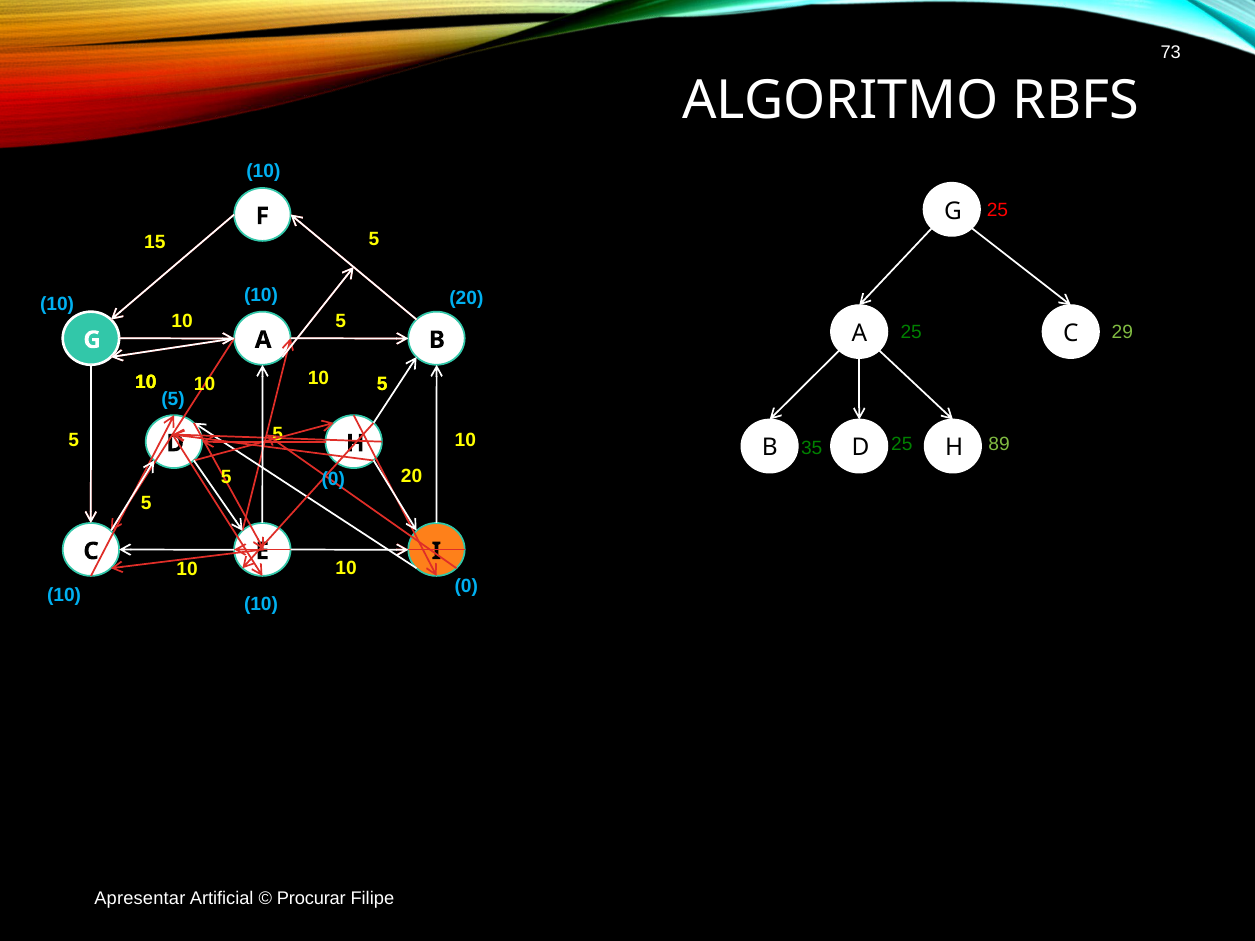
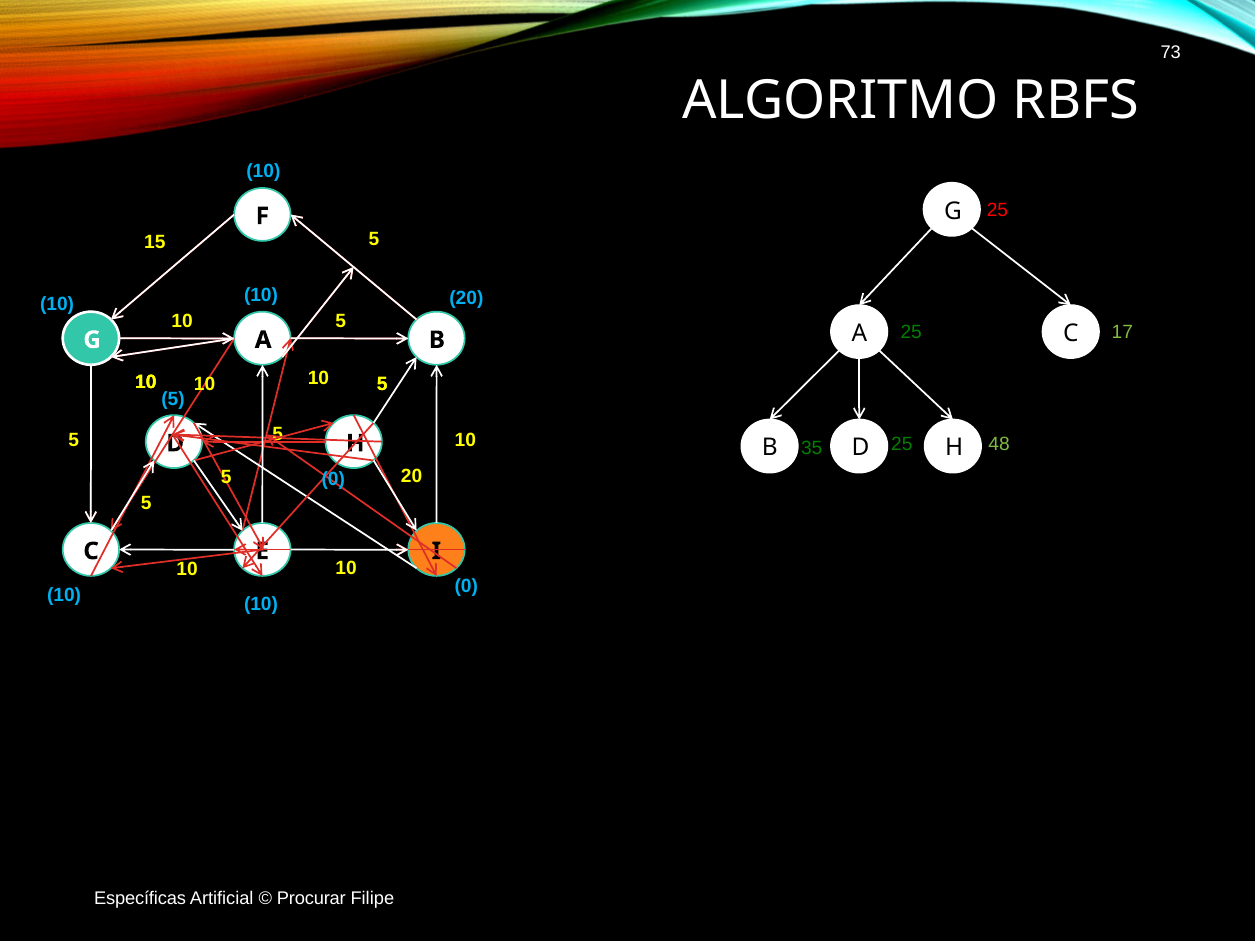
29: 29 -> 17
89: 89 -> 48
Apresentar: Apresentar -> Específicas
